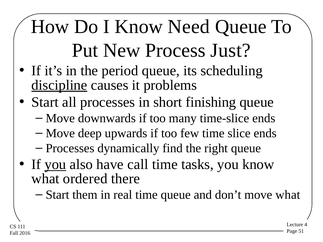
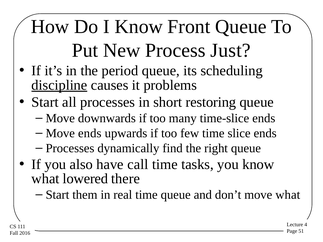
Need: Need -> Front
finishing: finishing -> restoring
Move deep: deep -> ends
you at (55, 165) underline: present -> none
ordered: ordered -> lowered
